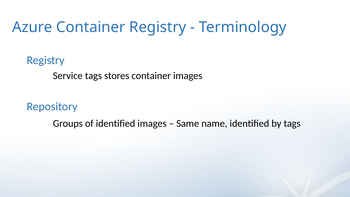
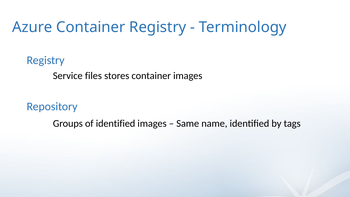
Service tags: tags -> files
